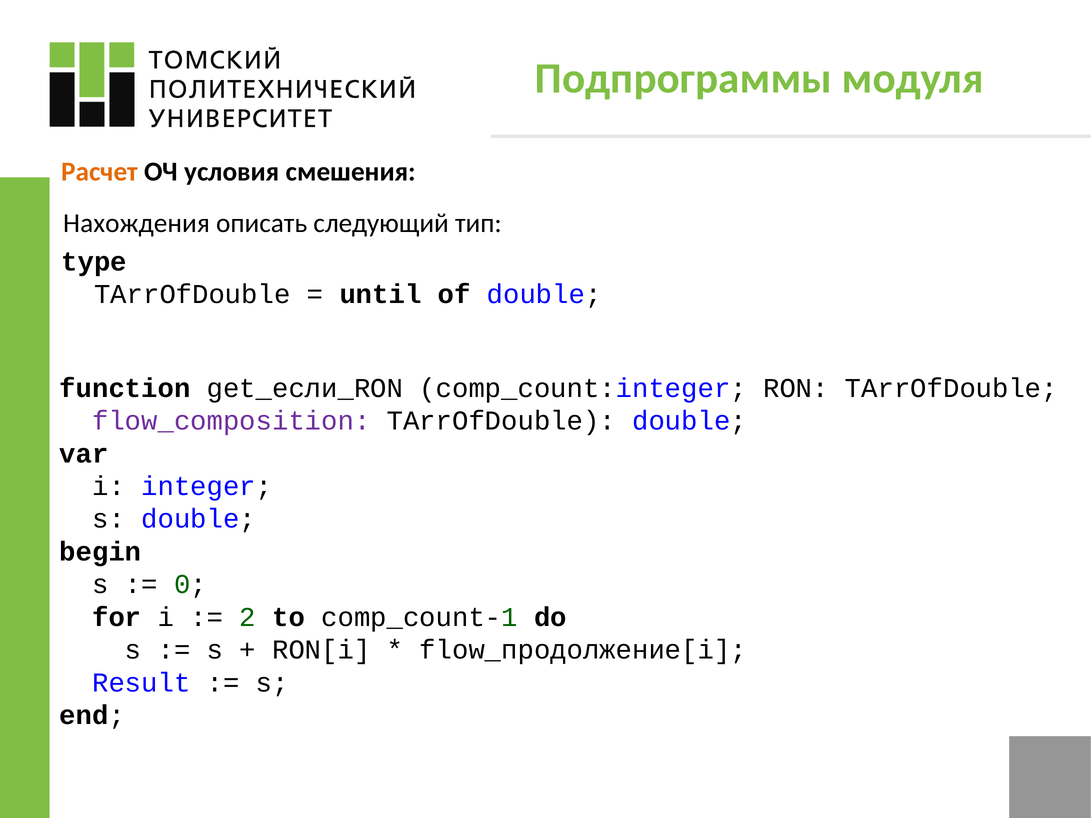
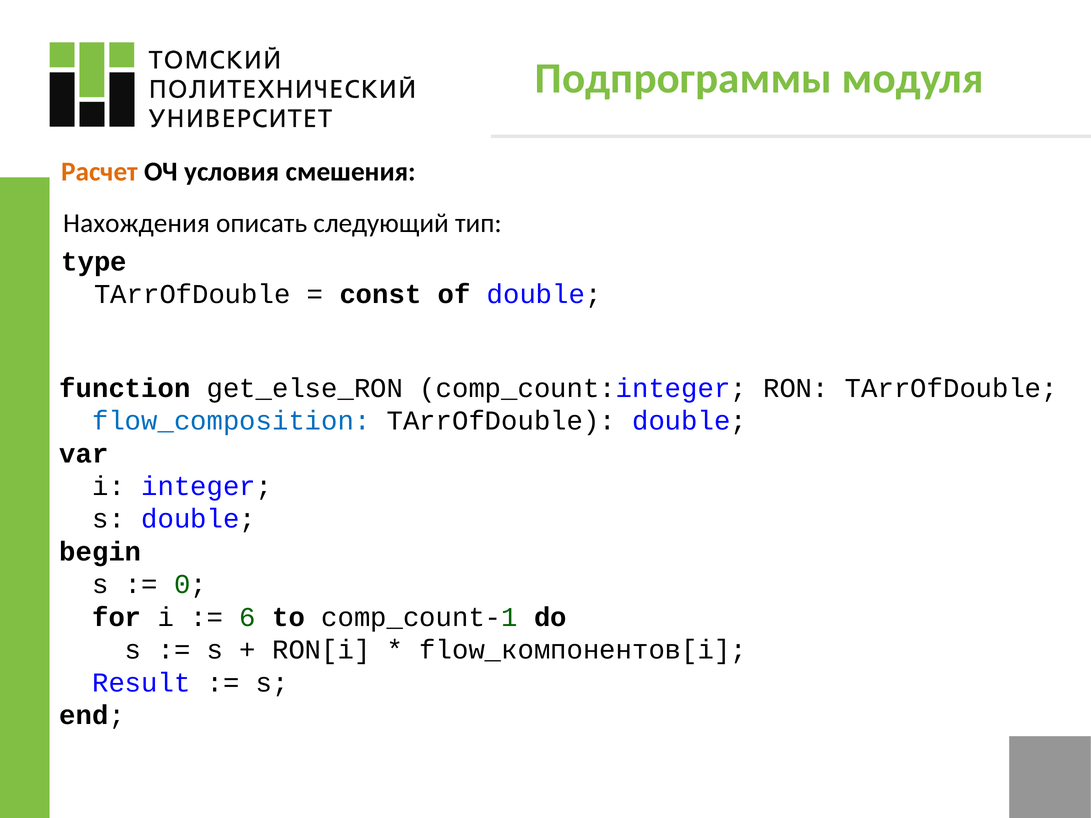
until: until -> const
get_если_RON: get_если_RON -> get_else_RON
flow_composition colour: purple -> blue
2: 2 -> 6
flow_продолжение[i: flow_продолжение[i -> flow_компонентов[i
